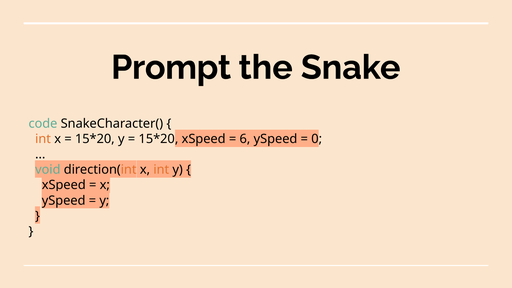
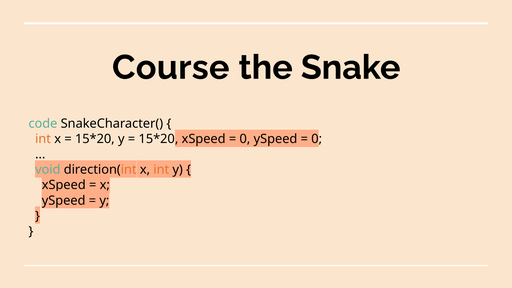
Prompt: Prompt -> Course
6 at (245, 139): 6 -> 0
